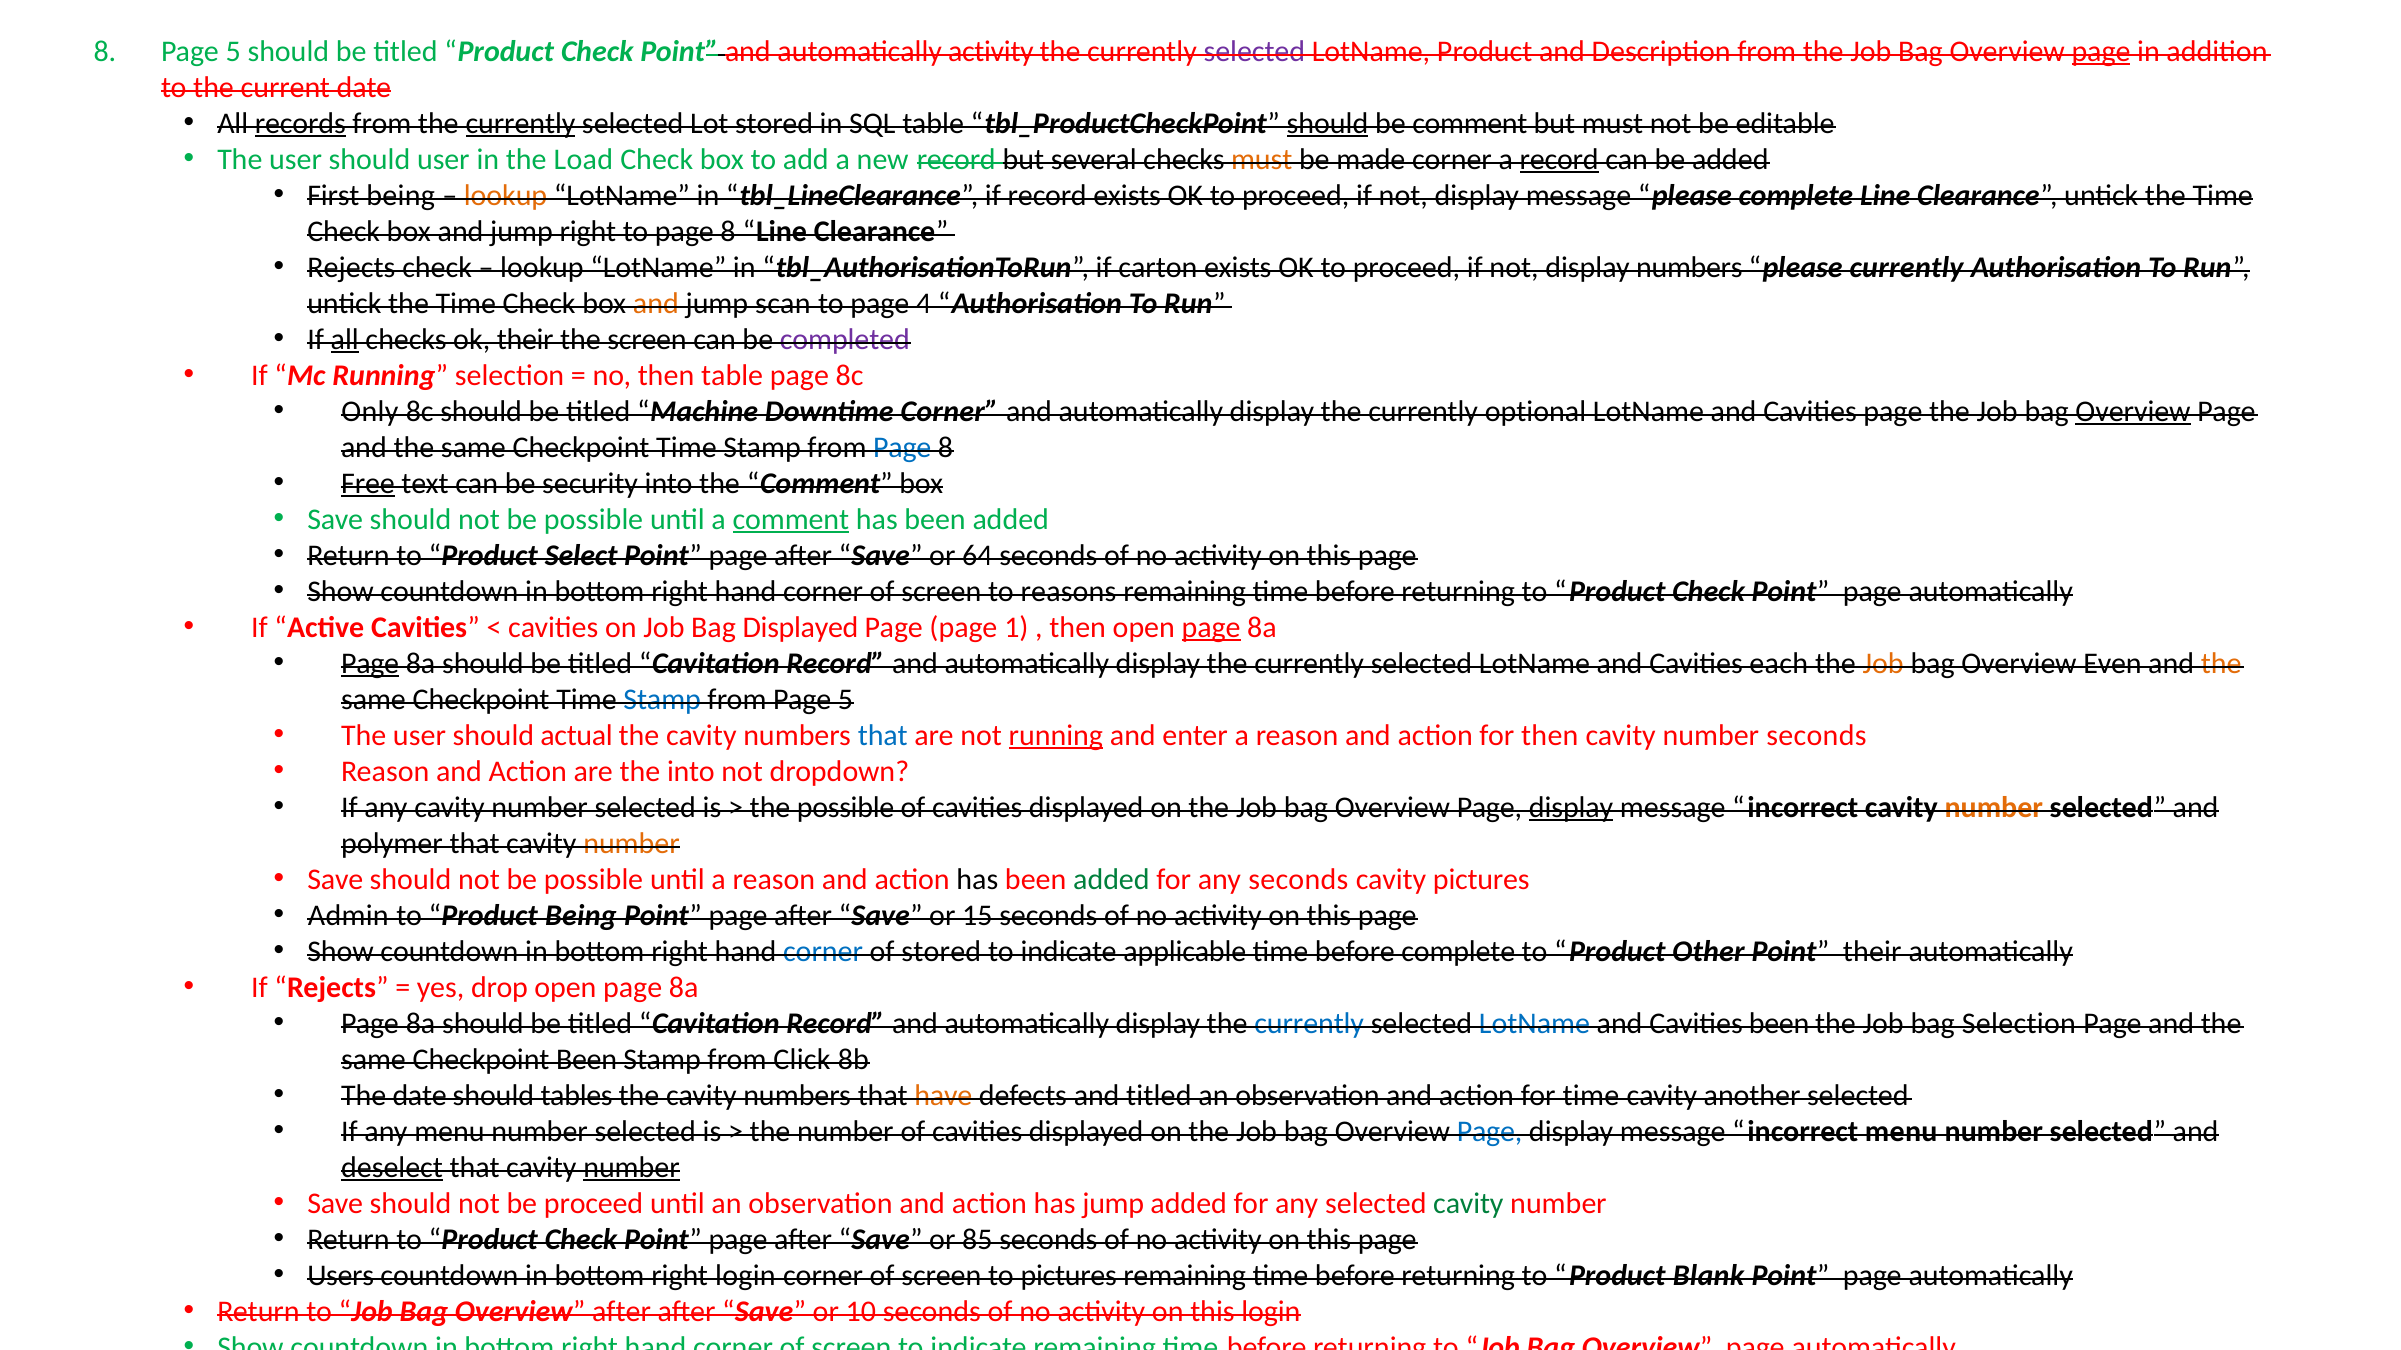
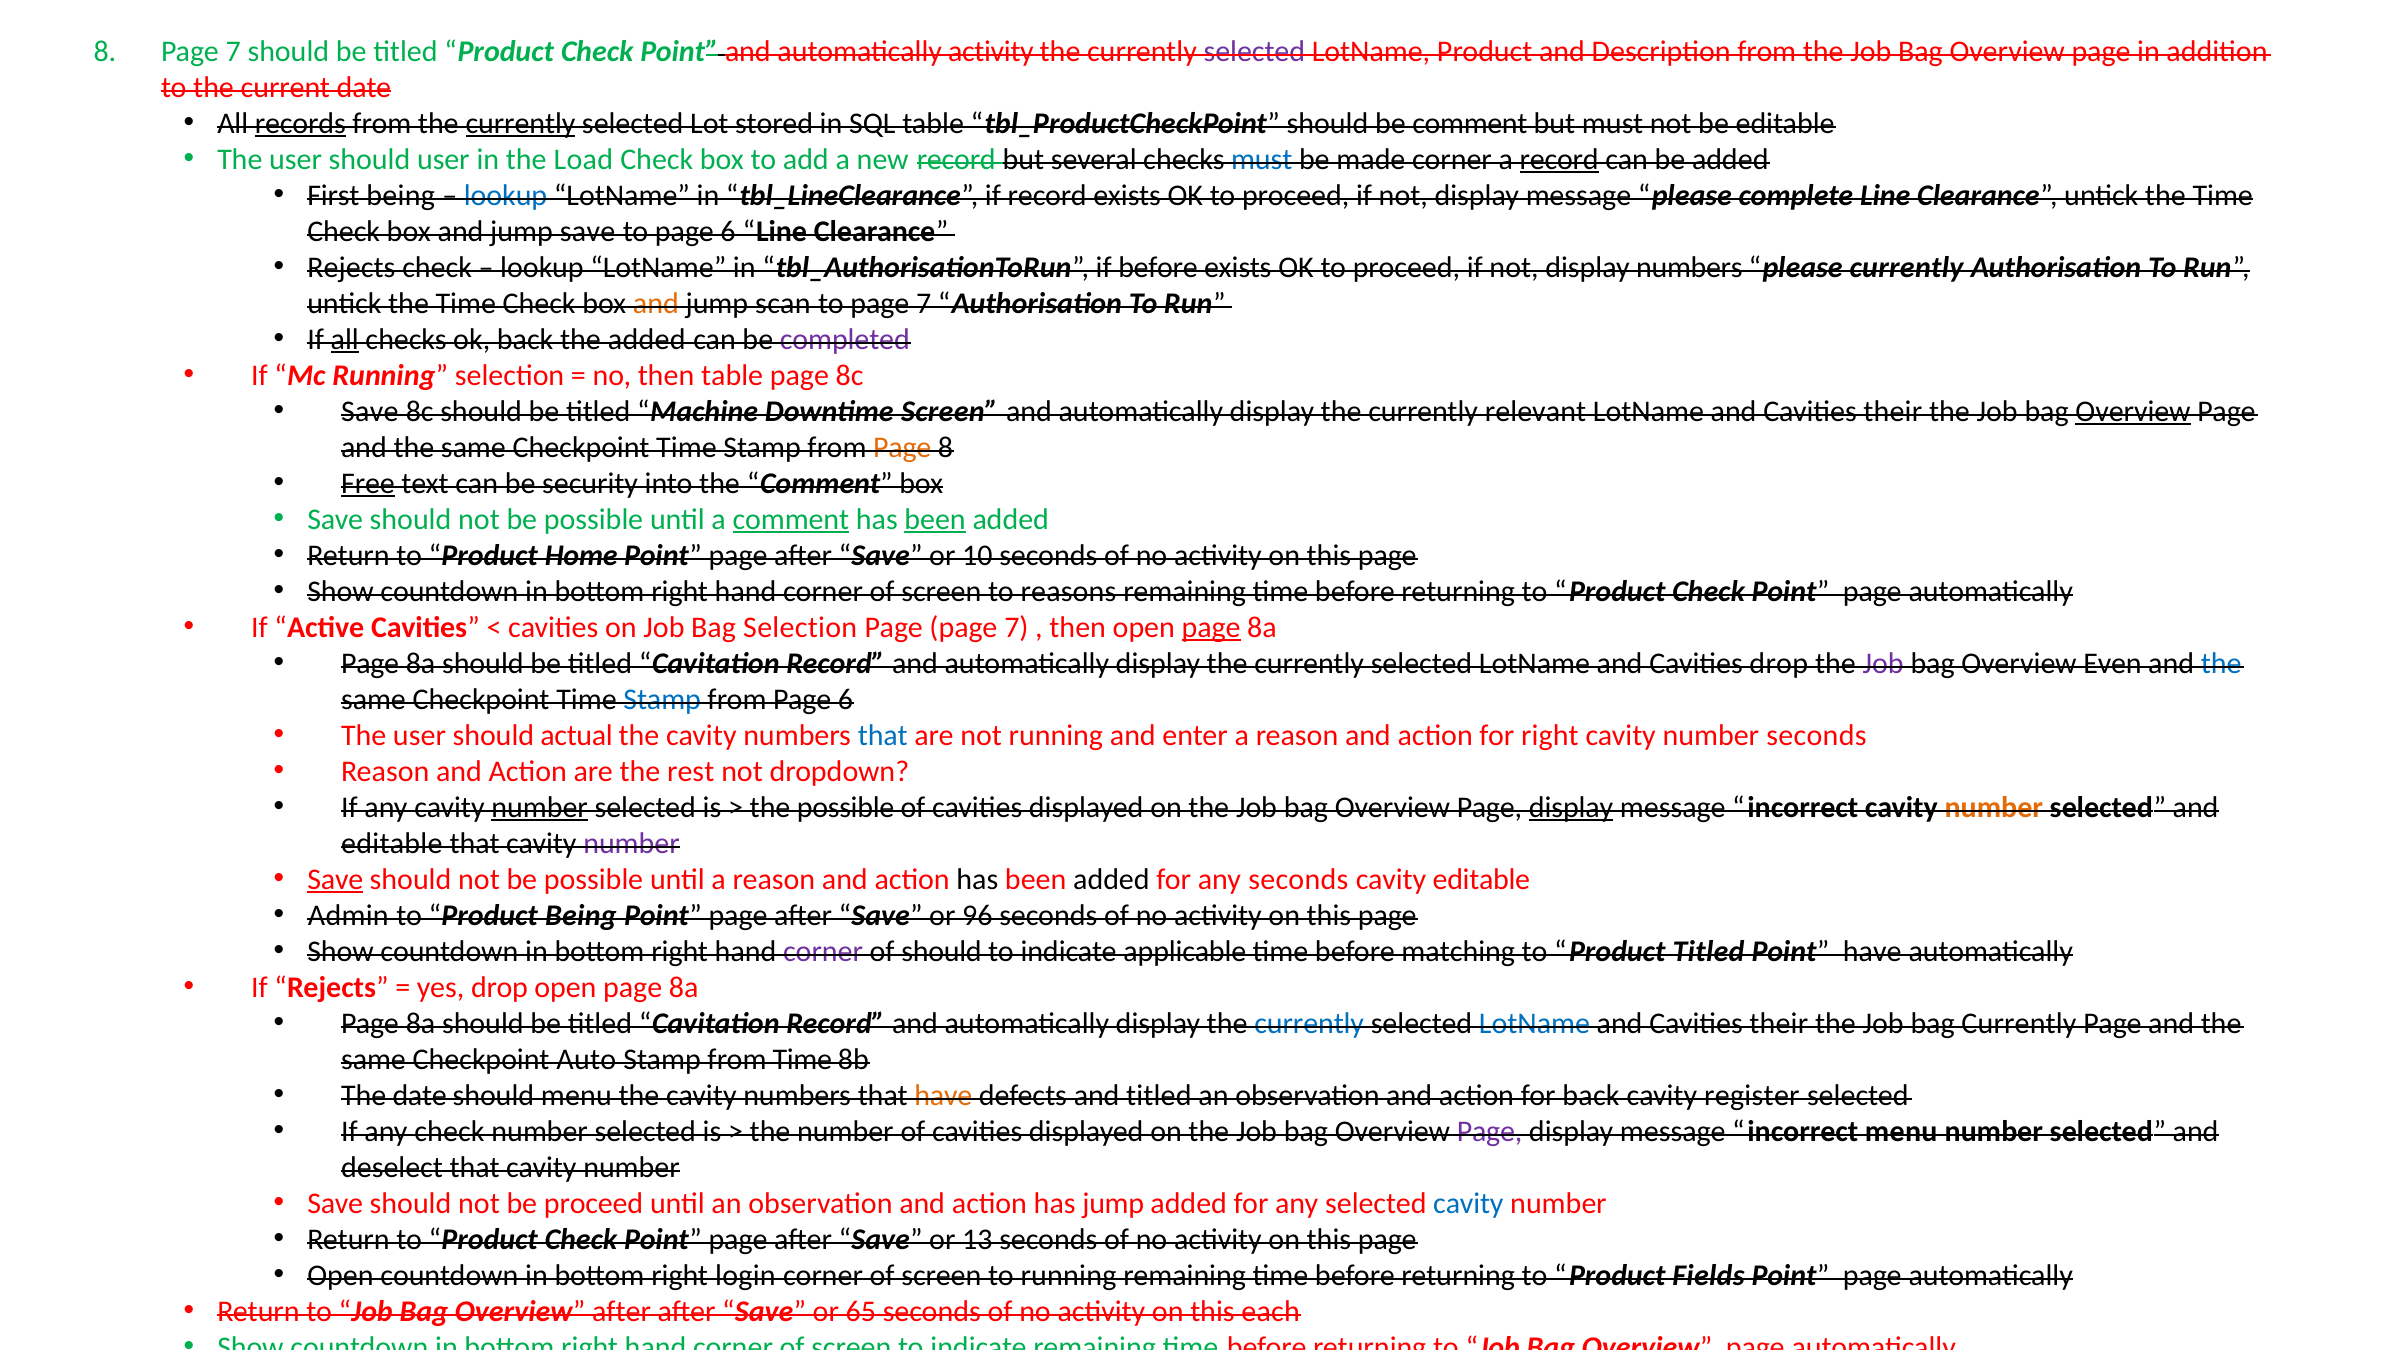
8 Page 5: 5 -> 7
page at (2101, 51) underline: present -> none
should at (1327, 123) underline: present -> none
must at (1262, 159) colour: orange -> blue
lookup at (506, 195) colour: orange -> blue
jump right: right -> save
to page 8: 8 -> 6
if carton: carton -> before
to page 4: 4 -> 7
ok their: their -> back
the screen: screen -> added
Only at (370, 412): Only -> Save
Downtime Corner: Corner -> Screen
optional: optional -> relevant
page at (1893, 412): page -> their
Page at (902, 448) colour: blue -> orange
been at (935, 520) underline: none -> present
Select: Select -> Home
64: 64 -> 10
Bag Displayed: Displayed -> Selection
Page page 1: 1 -> 7
Page at (370, 664) underline: present -> none
Cavities each: each -> drop
Job at (1883, 664) colour: orange -> purple
the at (2221, 664) colour: orange -> blue
from Page 5: 5 -> 6
running at (1056, 736) underline: present -> none
for then: then -> right
the into: into -> rest
number at (540, 808) underline: none -> present
polymer at (392, 844): polymer -> editable
number at (631, 844) colour: orange -> purple
Save at (335, 880) underline: none -> present
added at (1111, 880) colour: green -> black
cavity pictures: pictures -> editable
15: 15 -> 96
corner at (823, 952) colour: blue -> purple
of stored: stored -> should
before complete: complete -> matching
Product Other: Other -> Titled
Point their: their -> have
been at (1779, 1024): been -> their
bag Selection: Selection -> Currently
Checkpoint Been: Been -> Auto
from Click: Click -> Time
should tables: tables -> menu
for time: time -> back
another: another -> register
any menu: menu -> check
Page at (1490, 1132) colour: blue -> purple
deselect underline: present -> none
number at (631, 1168) underline: present -> none
cavity at (1468, 1204) colour: green -> blue
85: 85 -> 13
Users at (341, 1276): Users -> Open
to pictures: pictures -> running
Blank: Blank -> Fields
10: 10 -> 65
this login: login -> each
